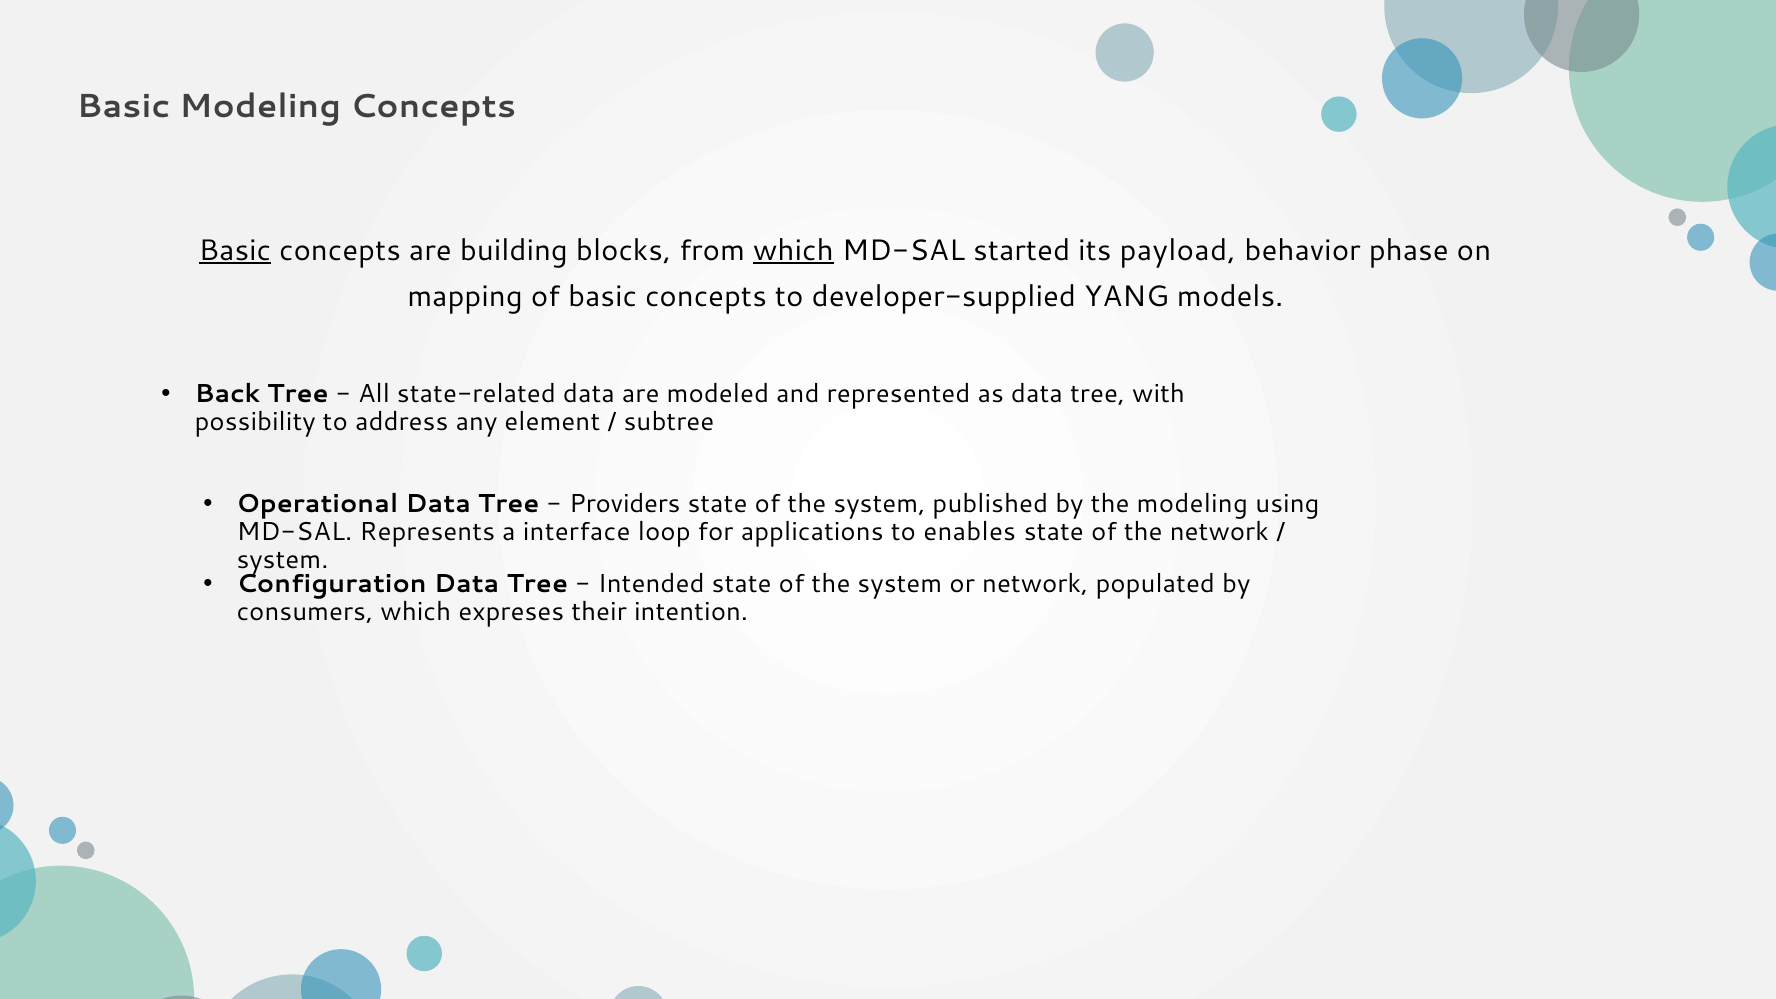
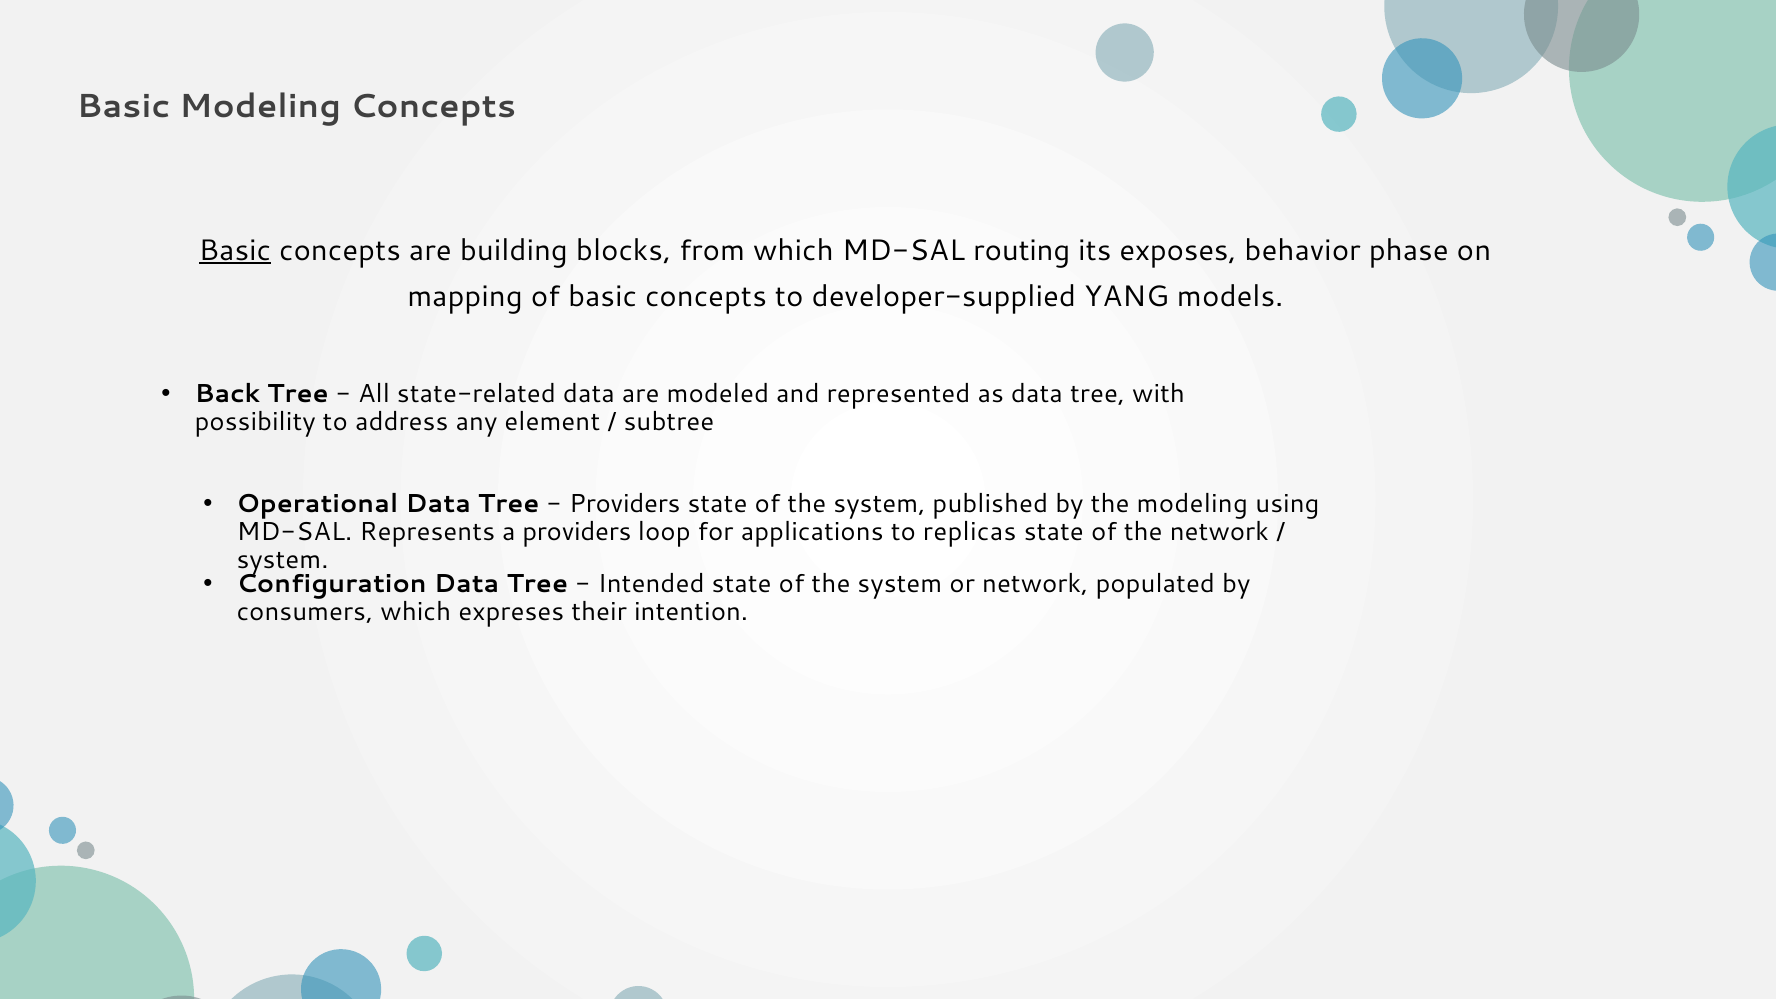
which at (793, 250) underline: present -> none
started: started -> routing
payload: payload -> exposes
a interface: interface -> providers
enables: enables -> replicas
